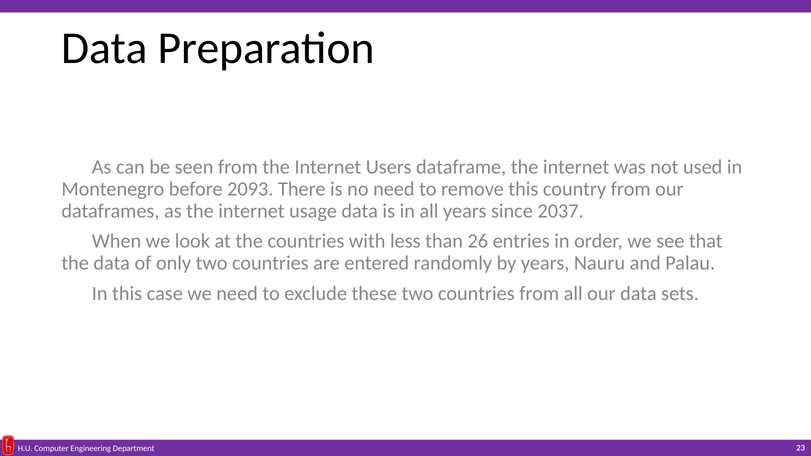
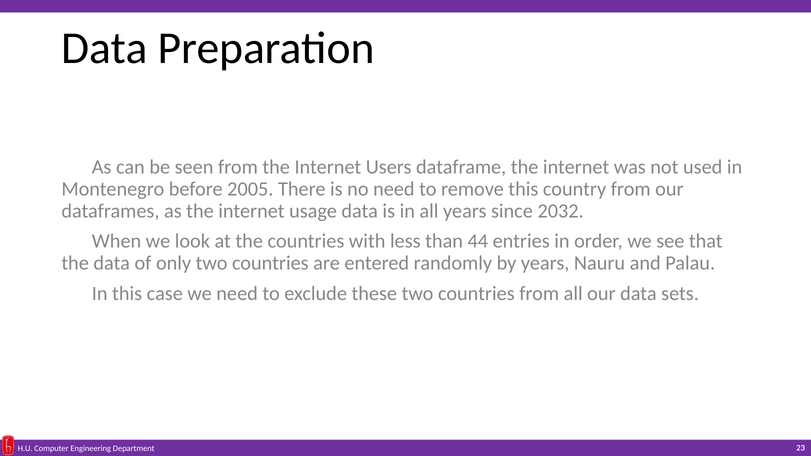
2093: 2093 -> 2005
2037: 2037 -> 2032
26: 26 -> 44
